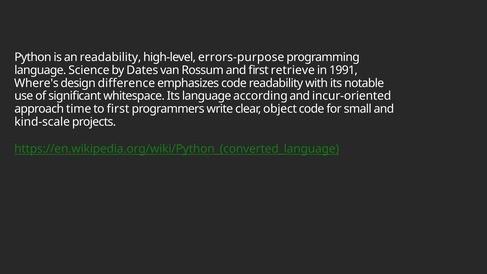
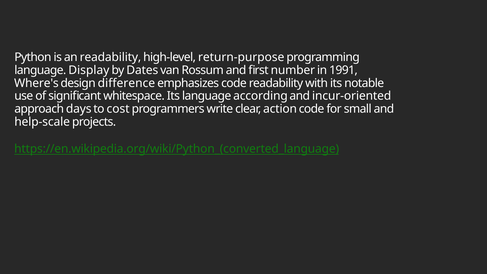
errors-purpose: errors-purpose -> return-purpose
Science: Science -> Display
retrieve: retrieve -> number
time: time -> days
to first: first -> cost
object: object -> action
kind-scale: kind-scale -> help-scale
